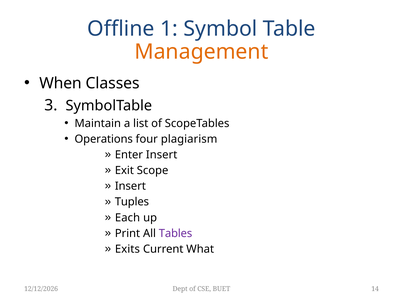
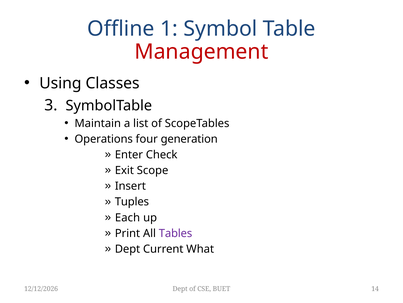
Management colour: orange -> red
When: When -> Using
plagiarism: plagiarism -> generation
Enter Insert: Insert -> Check
Exits at (127, 248): Exits -> Dept
